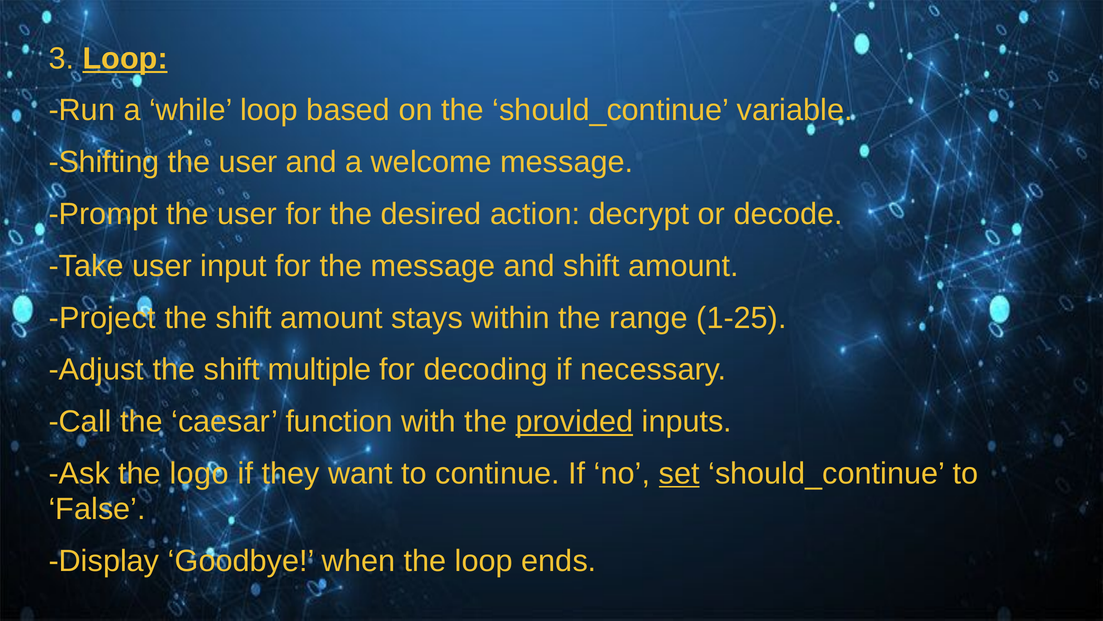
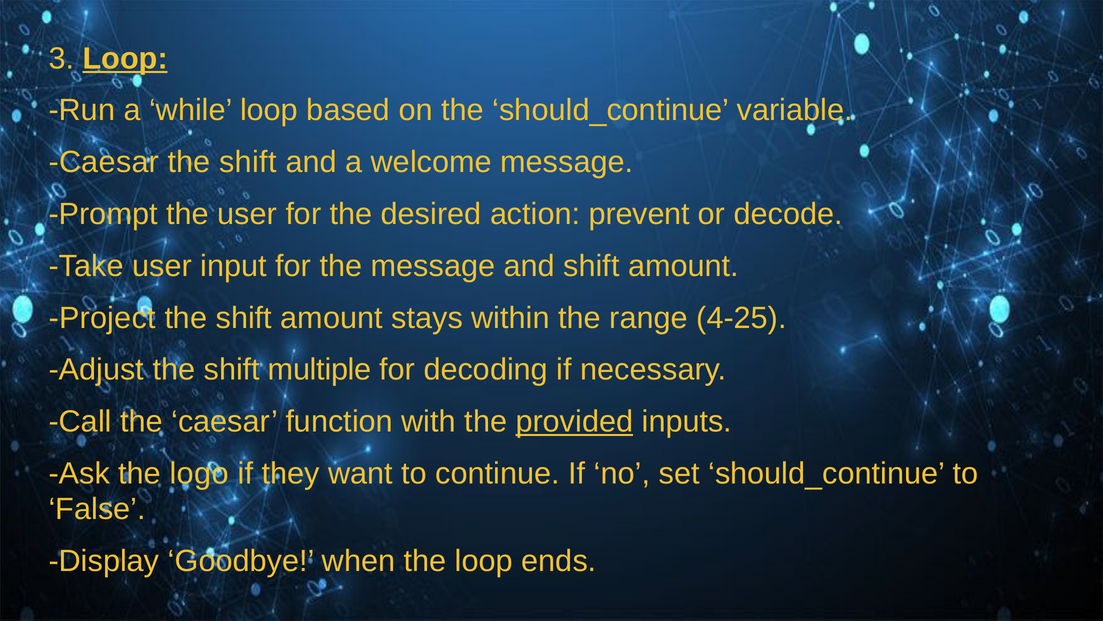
Shifting at (104, 162): Shifting -> Caesar
user at (248, 162): user -> shift
decrypt: decrypt -> prevent
1-25: 1-25 -> 4-25
set underline: present -> none
